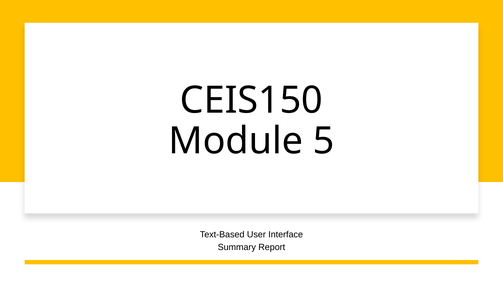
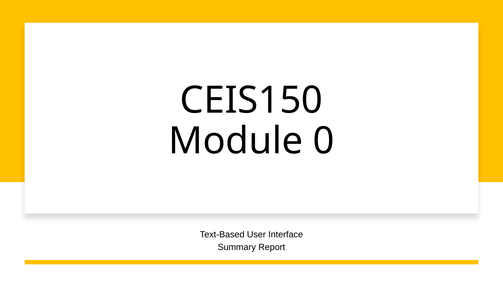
5: 5 -> 0
